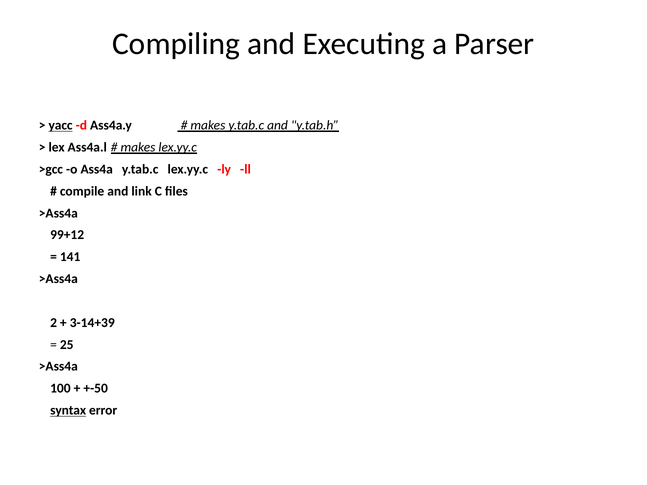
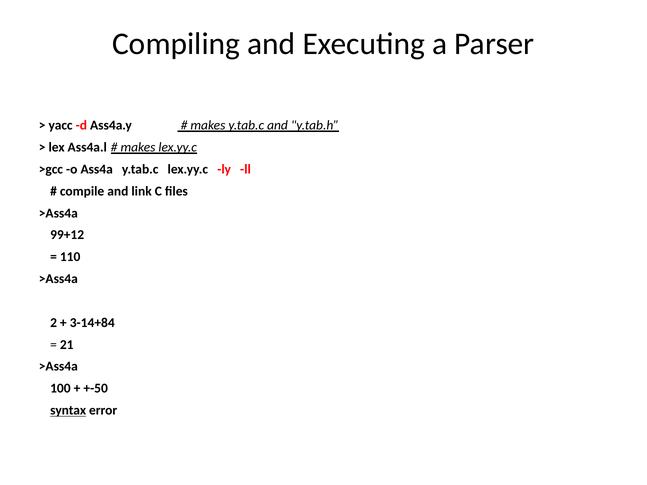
yacc underline: present -> none
141: 141 -> 110
3-14+39: 3-14+39 -> 3-14+84
25: 25 -> 21
